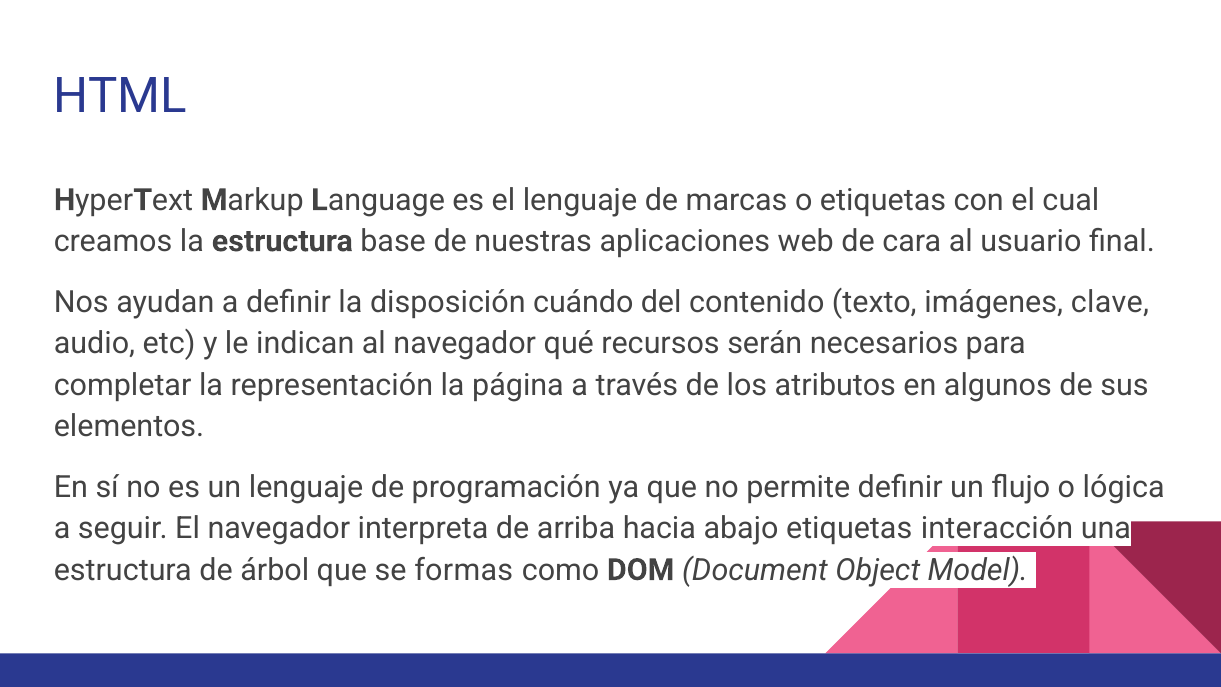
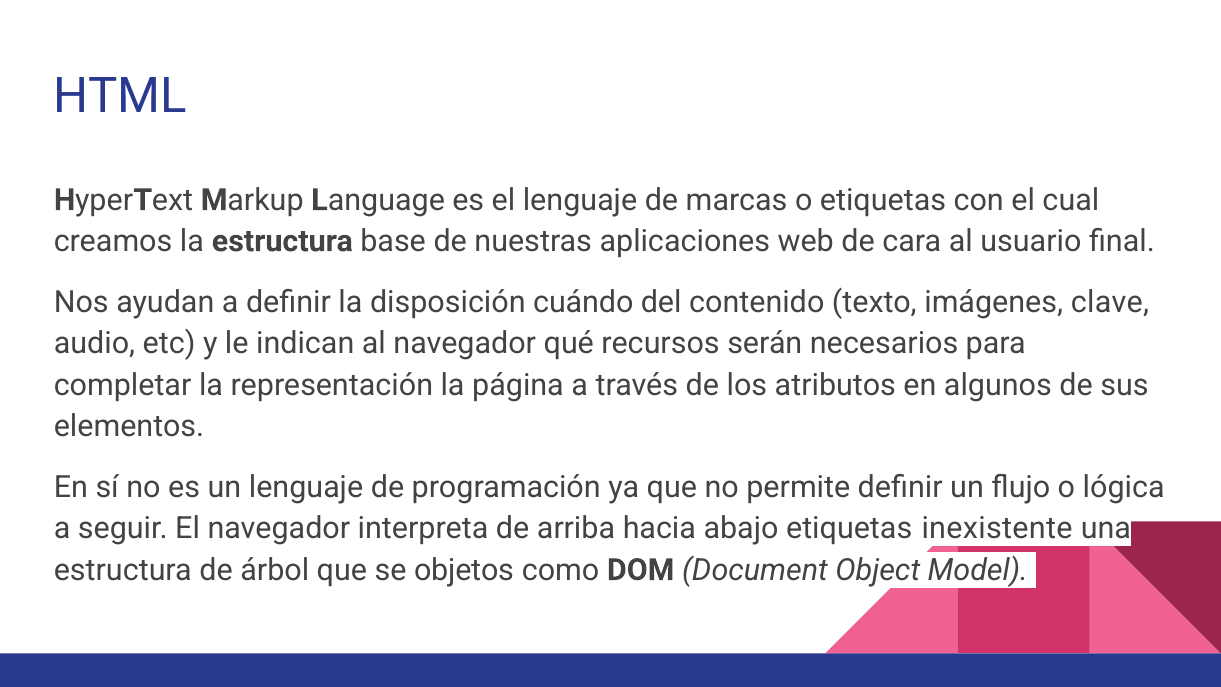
interacción: interacción -> inexistente
formas: formas -> objetos
